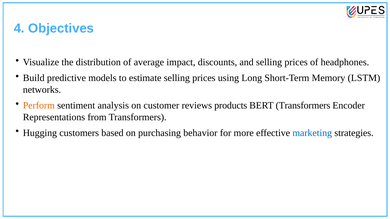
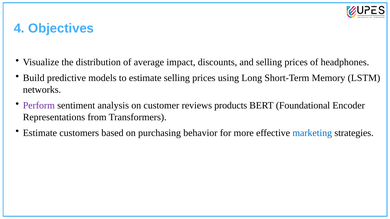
Perform colour: orange -> purple
BERT Transformers: Transformers -> Foundational
Hugging at (40, 133): Hugging -> Estimate
